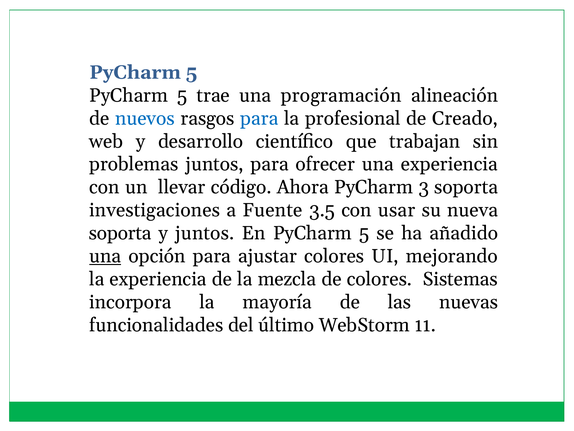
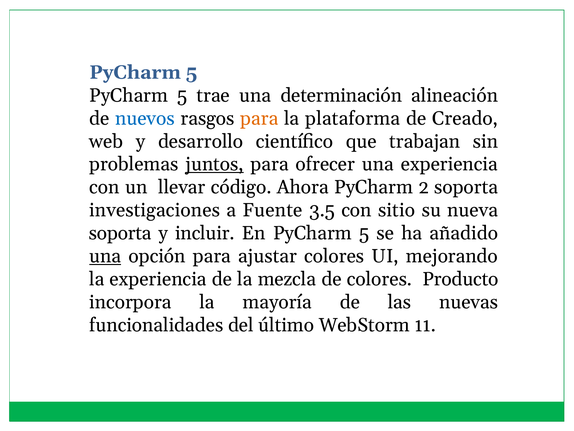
programación: programación -> determinación
para at (259, 118) colour: blue -> orange
profesional: profesional -> plataforma
juntos at (215, 164) underline: none -> present
3: 3 -> 2
usar: usar -> sitio
y juntos: juntos -> incluir
Sistemas: Sistemas -> Producto
